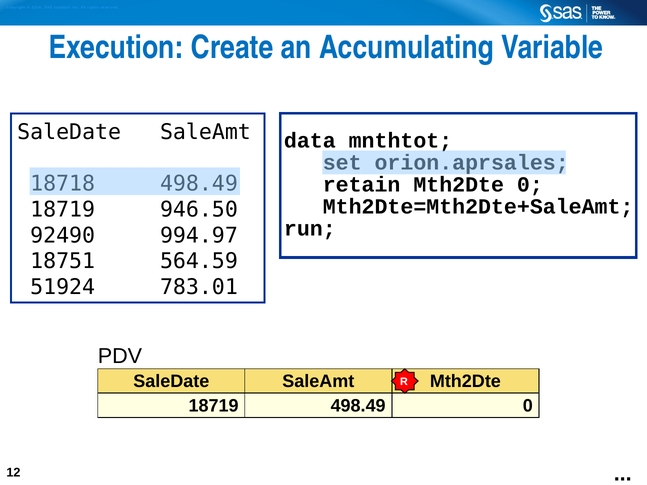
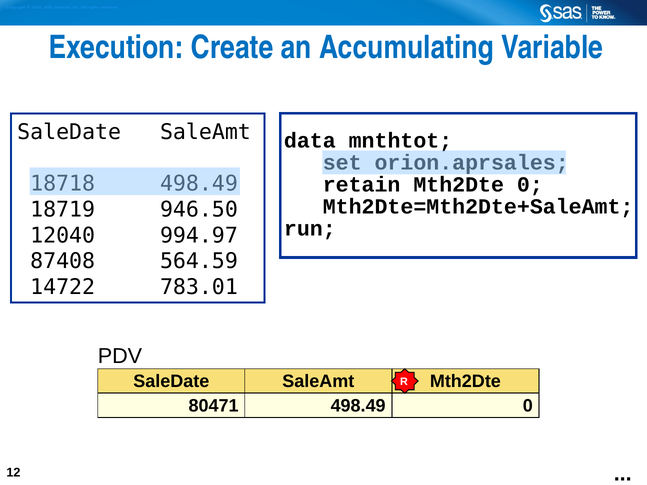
92490: 92490 -> 12040
18751: 18751 -> 87408
51924: 51924 -> 14722
18719 at (214, 406): 18719 -> 80471
